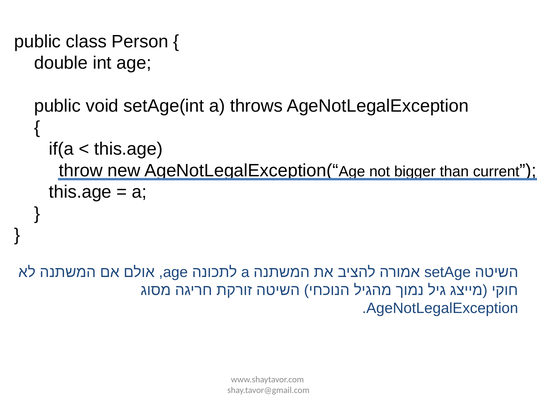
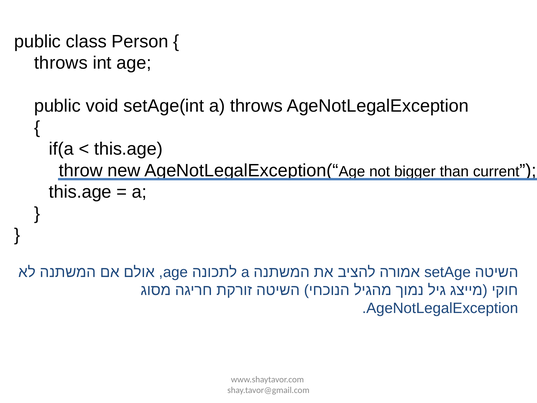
double at (61, 63): double -> throws
